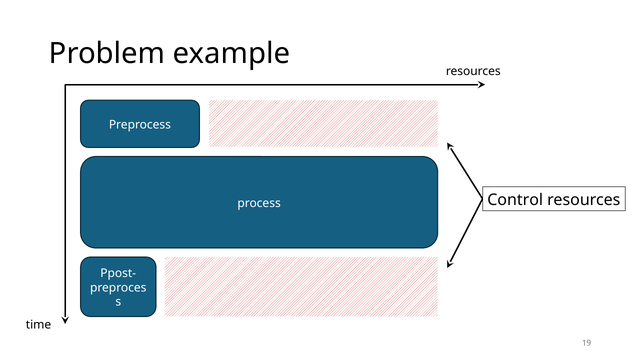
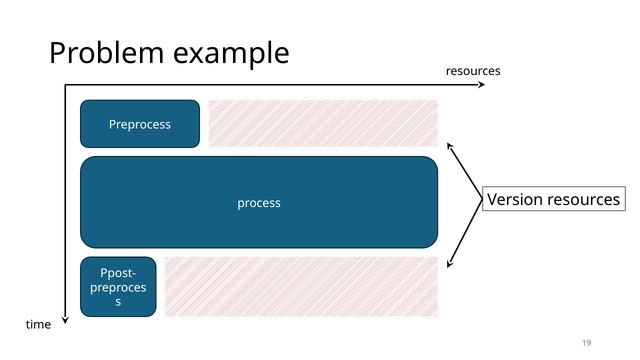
Control: Control -> Version
